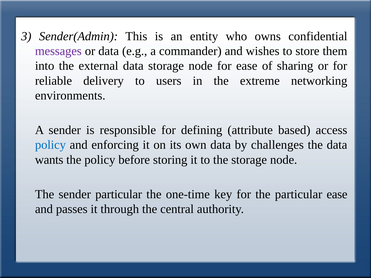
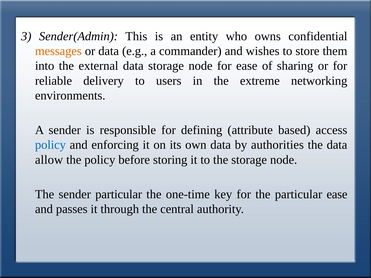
messages colour: purple -> orange
challenges: challenges -> authorities
wants: wants -> allow
